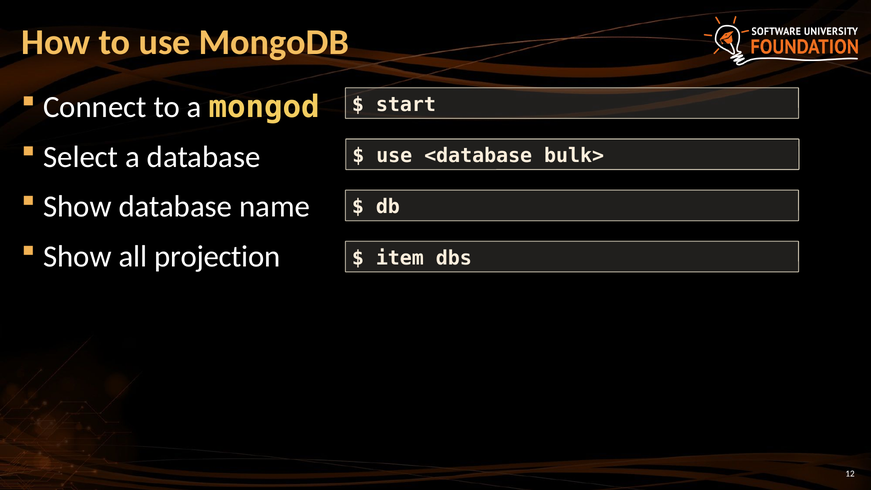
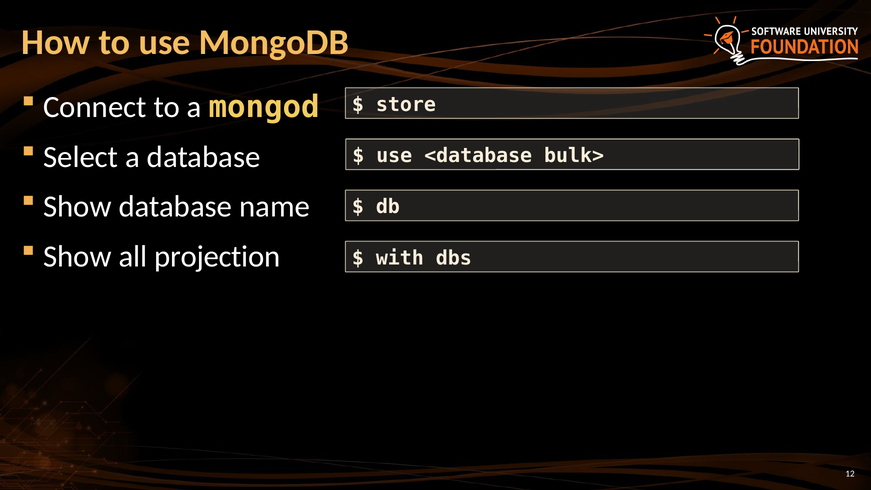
start: start -> store
item: item -> with
